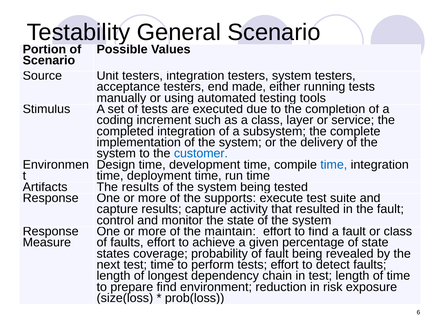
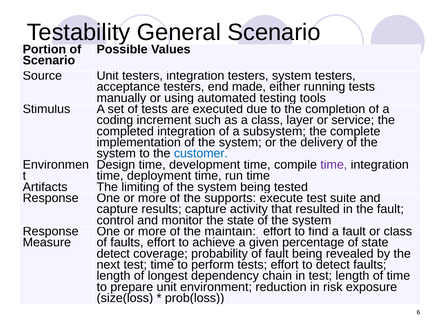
time at (334, 164) colour: blue -> purple
The results: results -> limiting
states at (113, 253): states -> detect
prepare find: find -> unit
